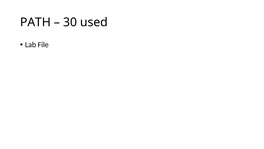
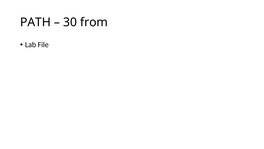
used: used -> from
